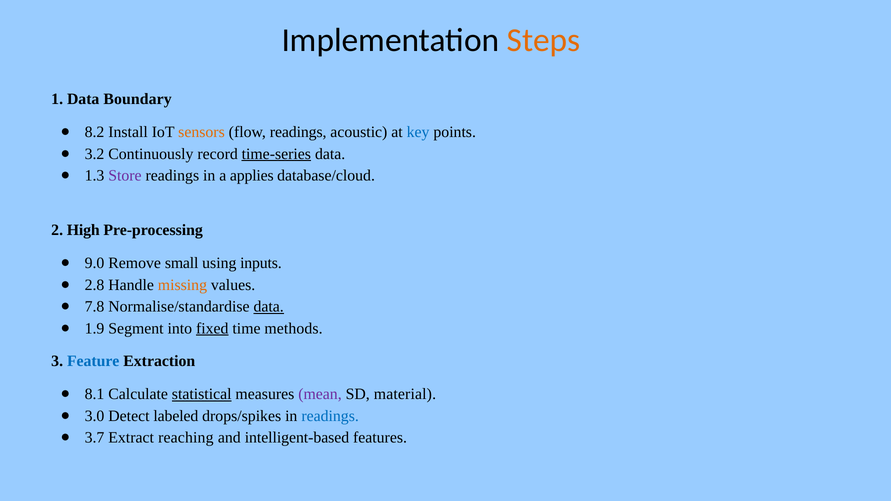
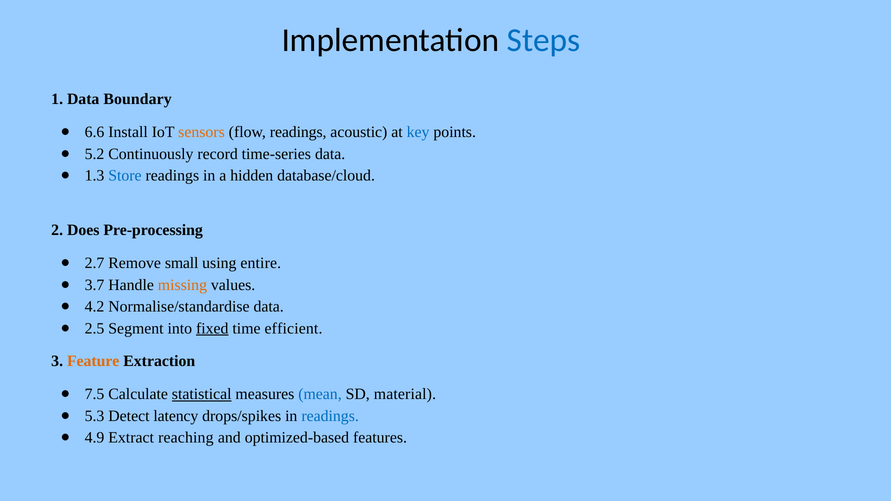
Steps colour: orange -> blue
8.2: 8.2 -> 6.6
3.2: 3.2 -> 5.2
time-series underline: present -> none
Store colour: purple -> blue
applies: applies -> hidden
High: High -> Does
9.0: 9.0 -> 2.7
inputs: inputs -> entire
2.8: 2.8 -> 3.7
7.8: 7.8 -> 4.2
data at (269, 307) underline: present -> none
1.9: 1.9 -> 2.5
methods: methods -> efficient
Feature colour: blue -> orange
8.1: 8.1 -> 7.5
mean colour: purple -> blue
3.0: 3.0 -> 5.3
labeled: labeled -> latency
3.7: 3.7 -> 4.9
intelligent-based: intelligent-based -> optimized-based
